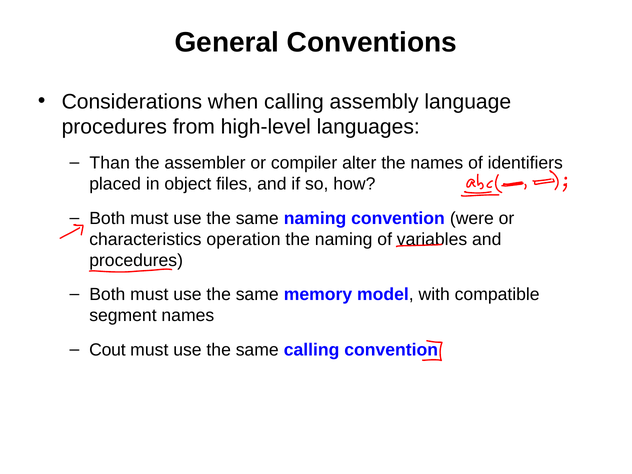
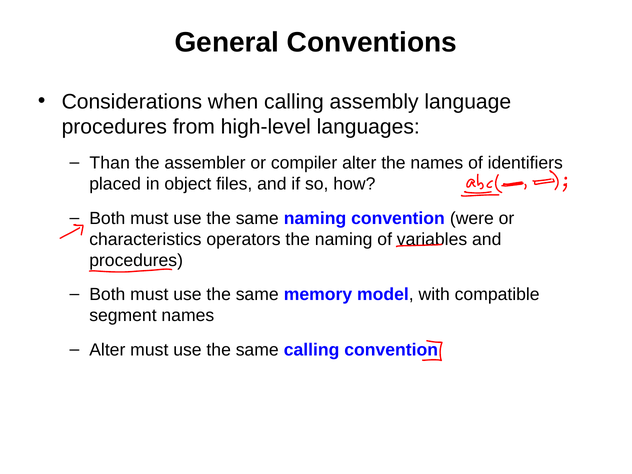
operation: operation -> operators
Cout at (107, 350): Cout -> Alter
